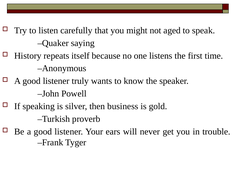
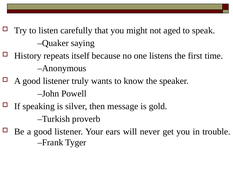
business: business -> message
